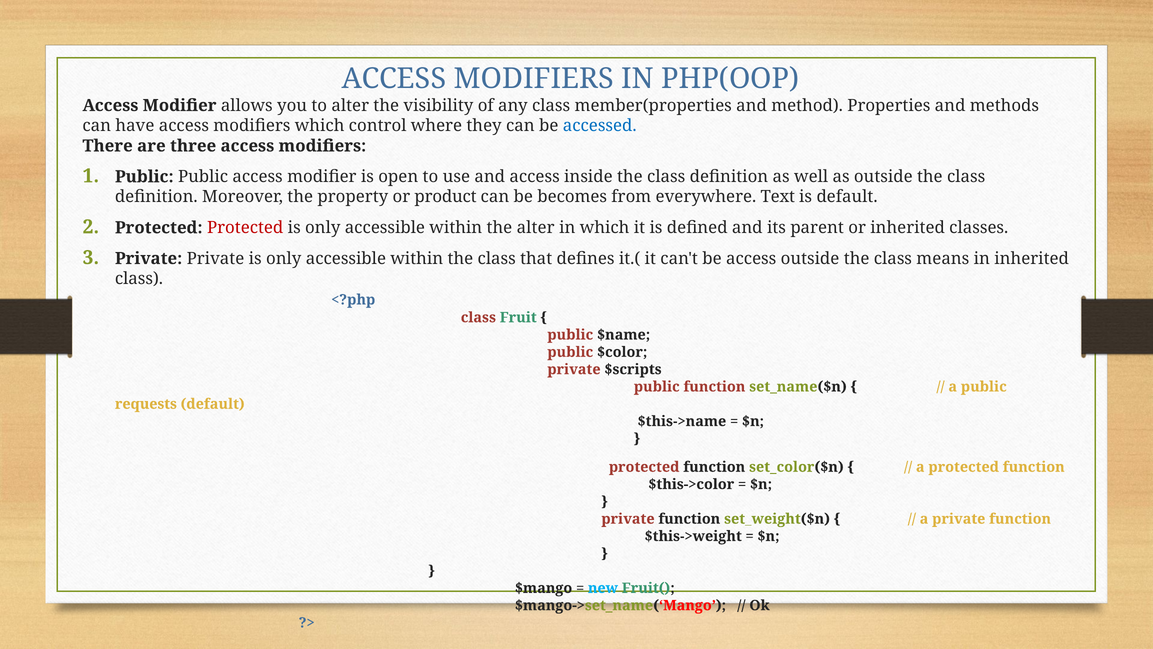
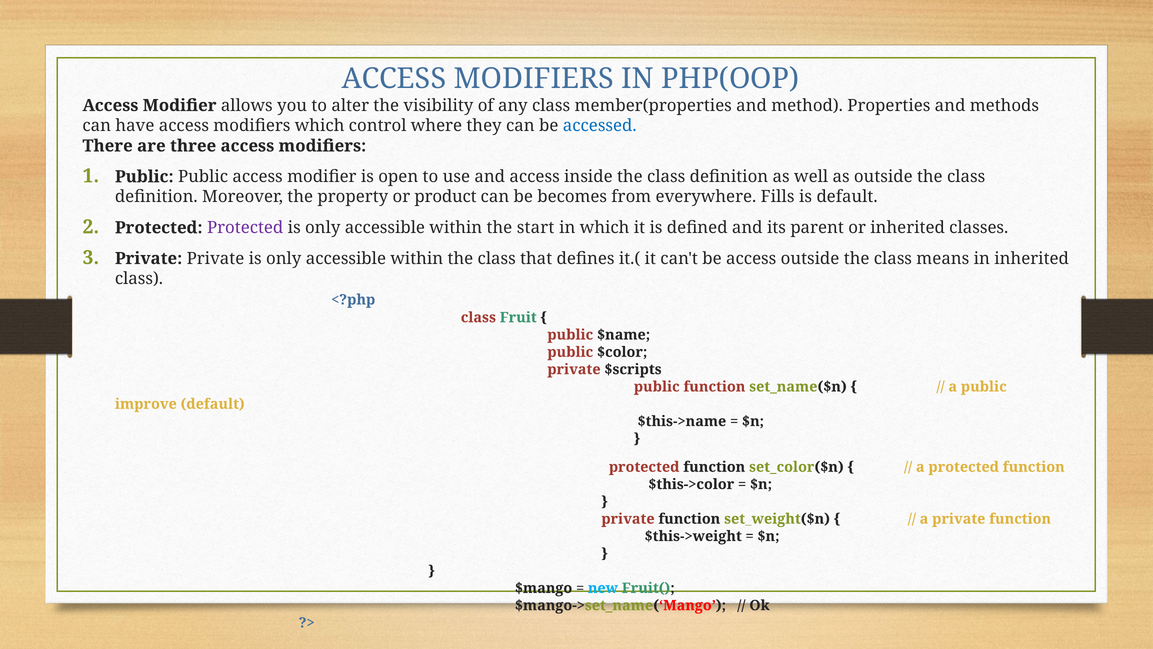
Text: Text -> Fills
Protected at (245, 228) colour: red -> purple
the alter: alter -> start
requests: requests -> improve
